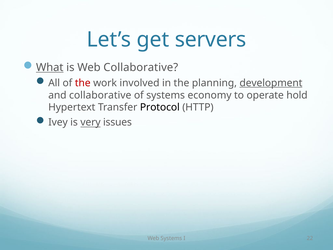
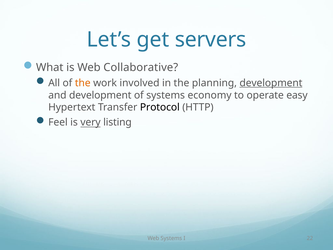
What underline: present -> none
the at (83, 83) colour: red -> orange
and collaborative: collaborative -> development
hold: hold -> easy
Ivey: Ivey -> Feel
issues: issues -> listing
